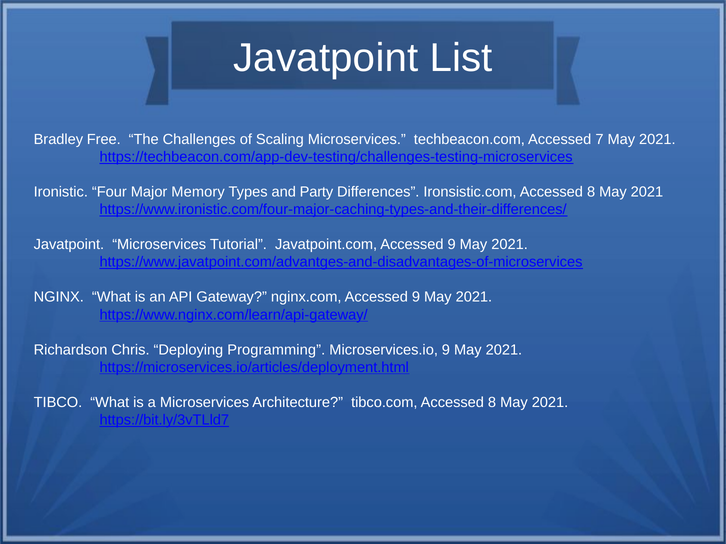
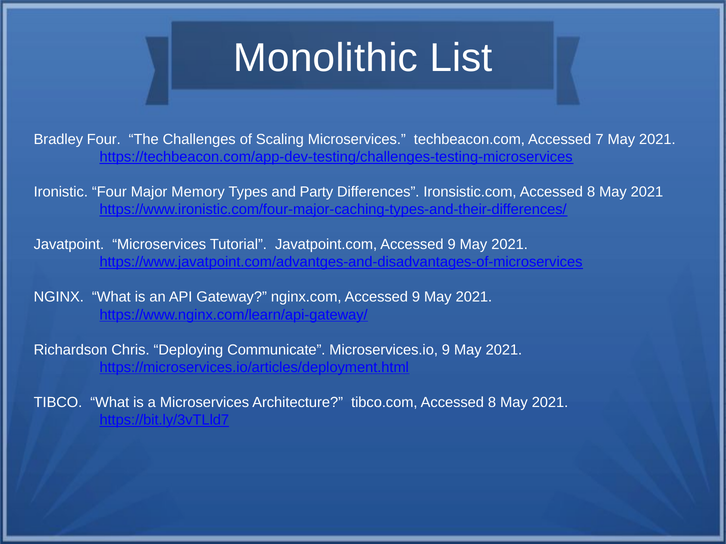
Javatpoint at (326, 58): Javatpoint -> Monolithic
Bradley Free: Free -> Four
Programming: Programming -> Communicate
